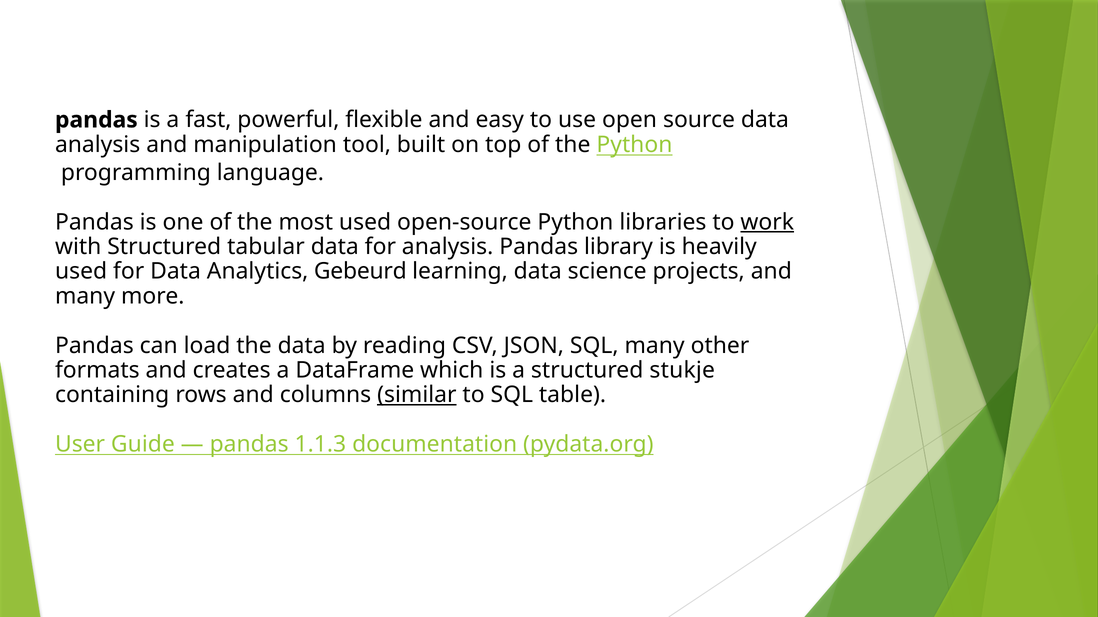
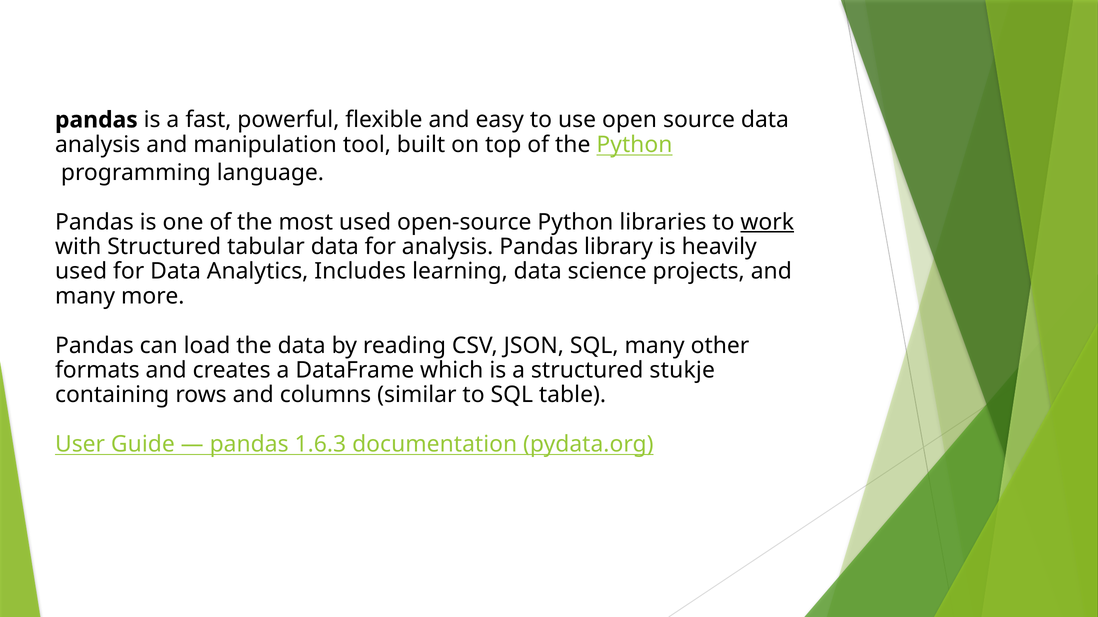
Gebeurd: Gebeurd -> Includes
similar underline: present -> none
1.1.3: 1.1.3 -> 1.6.3
